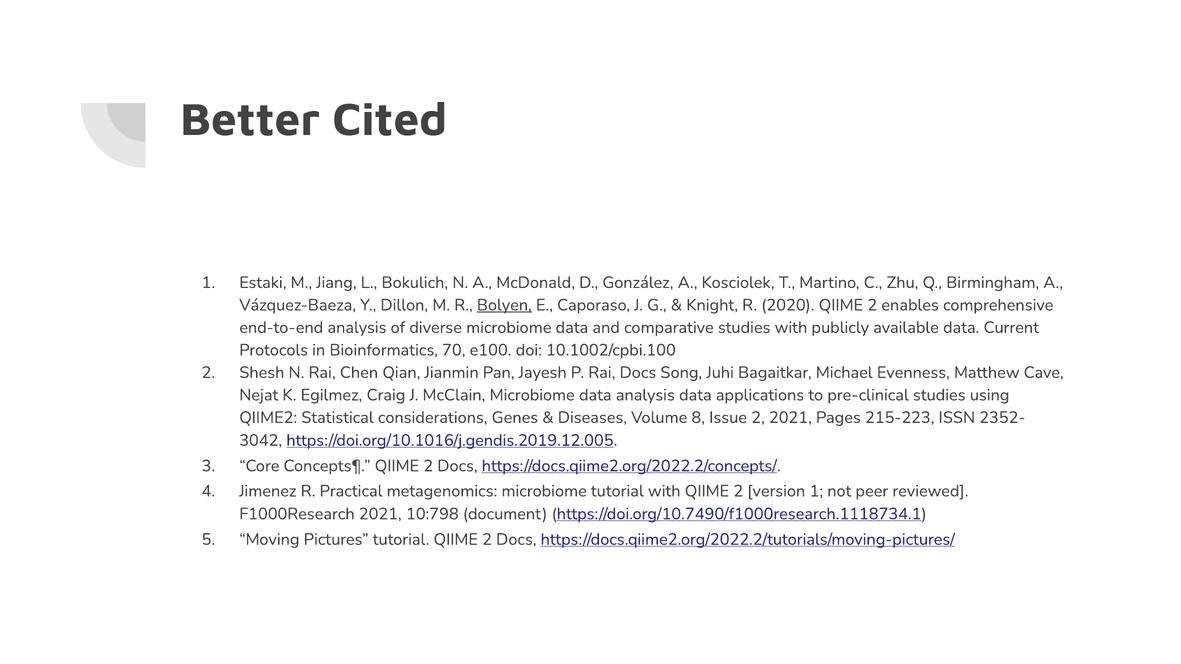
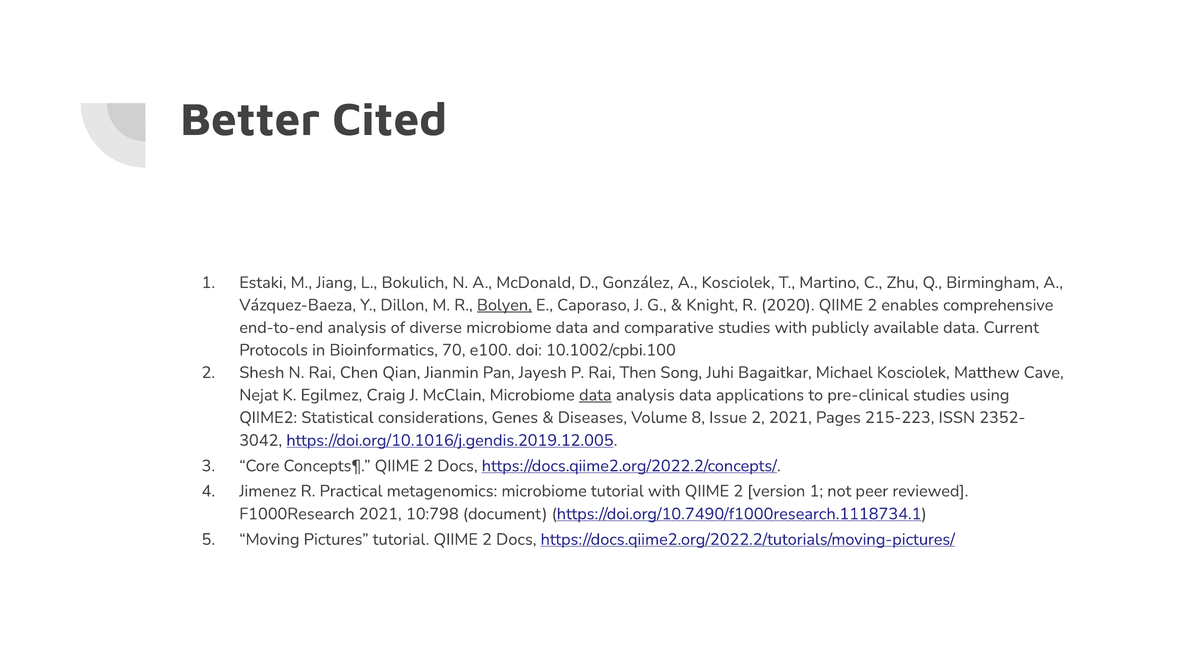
Rai Docs: Docs -> Then
Michael Evenness: Evenness -> Kosciolek
data at (595, 395) underline: none -> present
